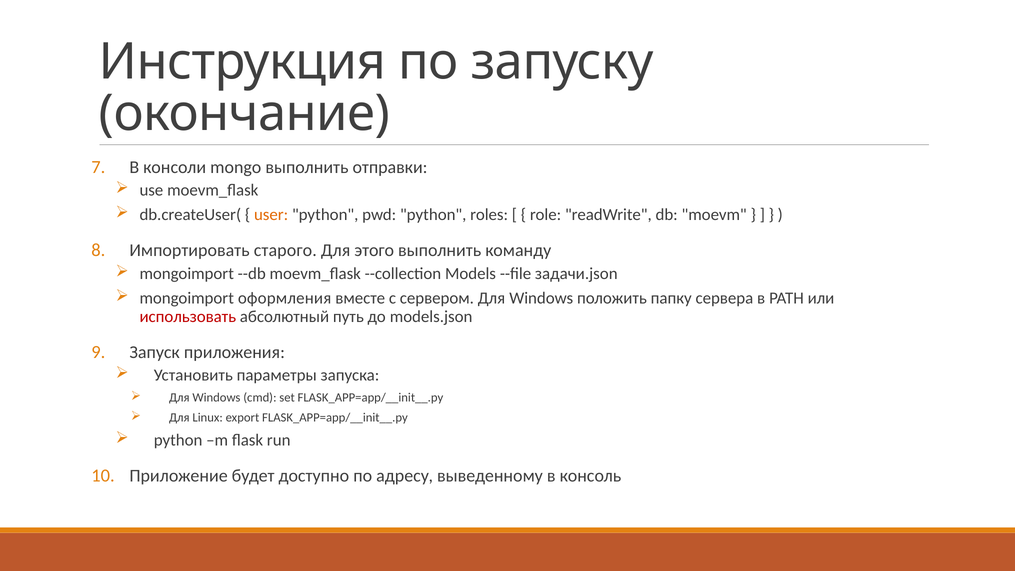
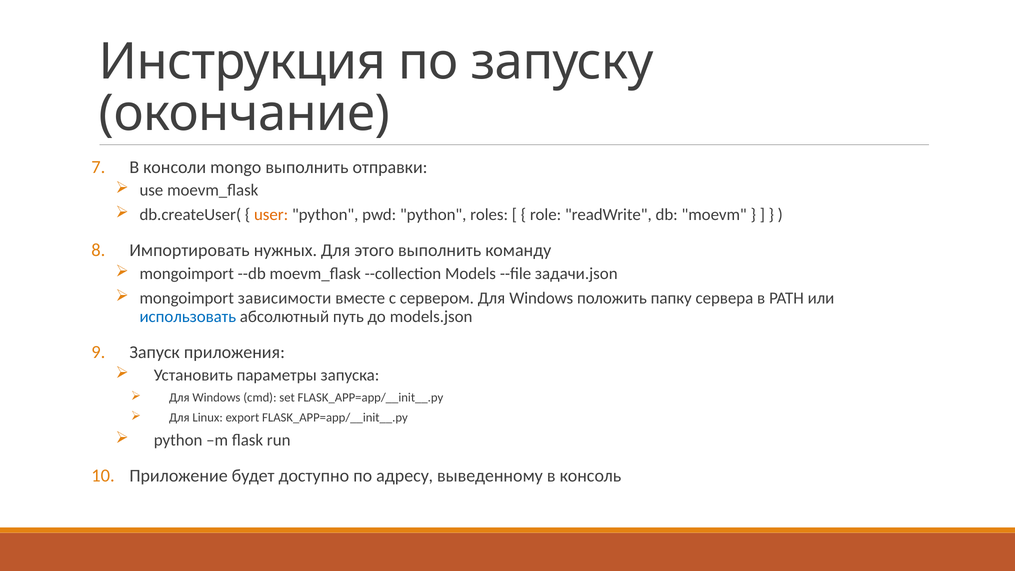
старого: старого -> нужных
оформления: оформления -> зависимости
использовать colour: red -> blue
